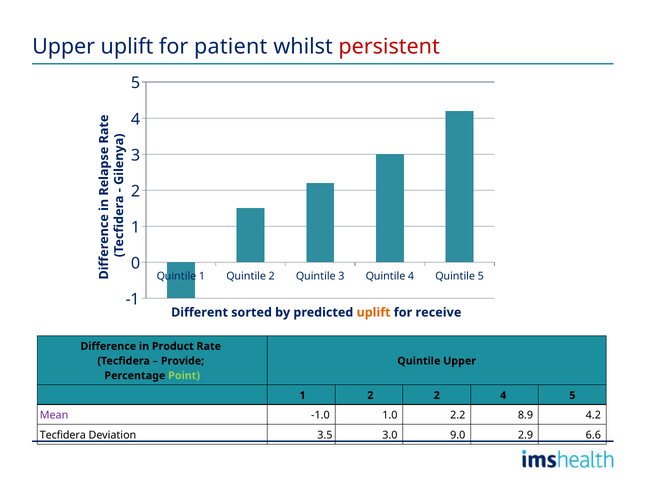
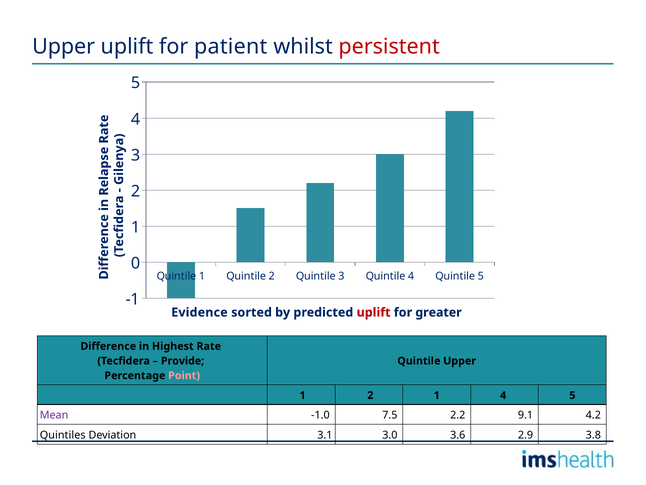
Different: Different -> Evidence
uplift at (374, 312) colour: orange -> red
receive: receive -> greater
Product: Product -> Highest
Point colour: light green -> pink
2 2: 2 -> 1
1.0: 1.0 -> 7.5
8.9: 8.9 -> 9.1
Tecfidera at (63, 435): Tecfidera -> Quintiles
3.5: 3.5 -> 3.1
9.0: 9.0 -> 3.6
6.6: 6.6 -> 3.8
